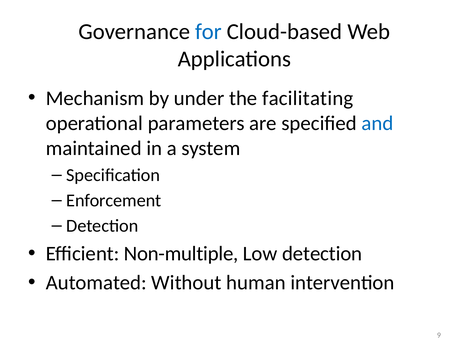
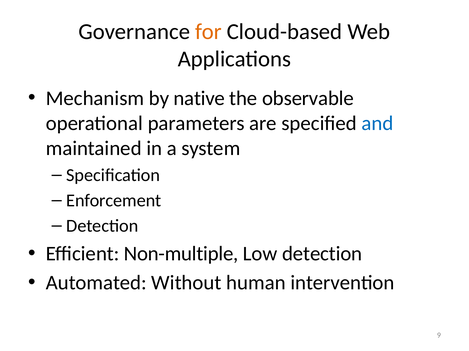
for colour: blue -> orange
under: under -> native
facilitating: facilitating -> observable
